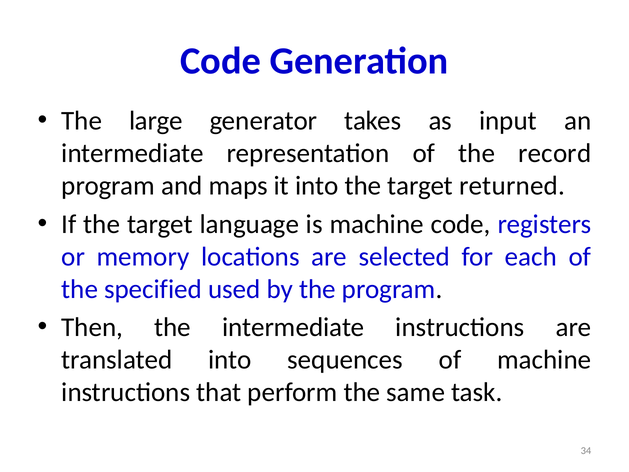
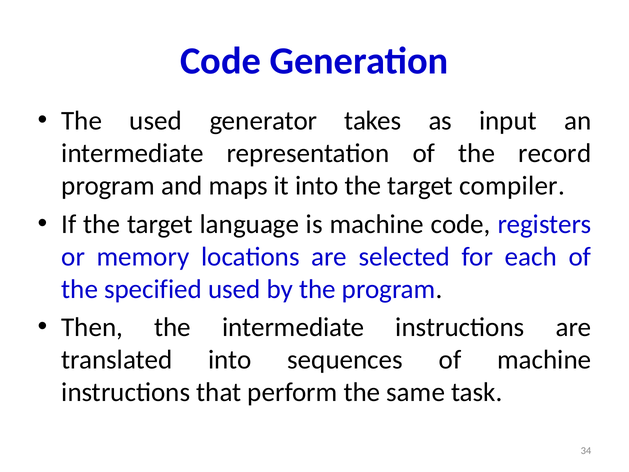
The large: large -> used
returned: returned -> compiler
